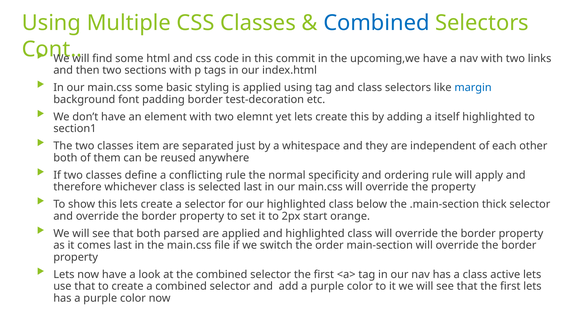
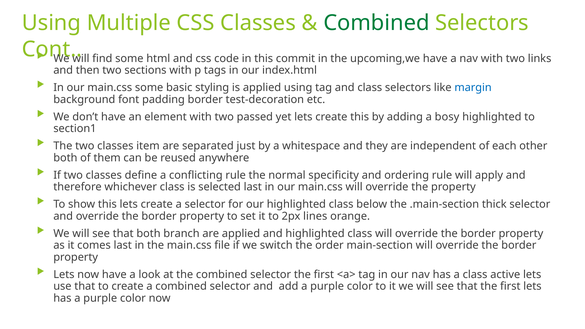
Combined at (376, 23) colour: blue -> green
elemnt: elemnt -> passed
itself: itself -> bosy
start: start -> lines
parsed: parsed -> branch
